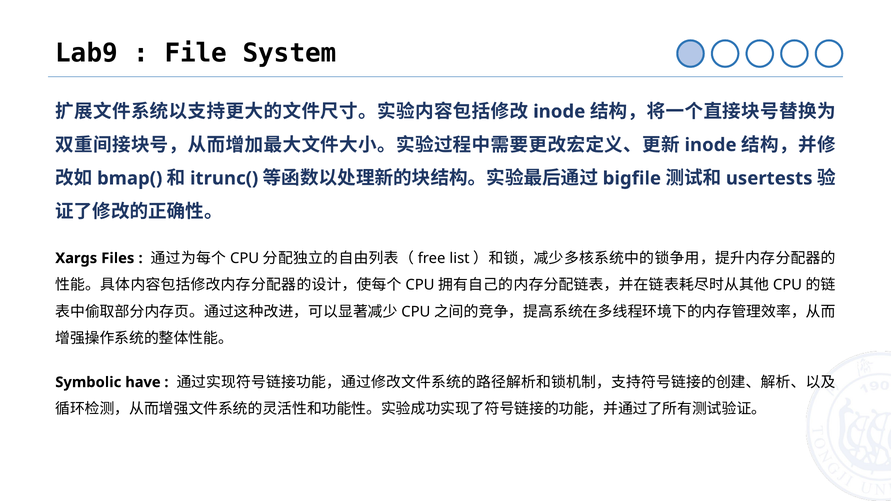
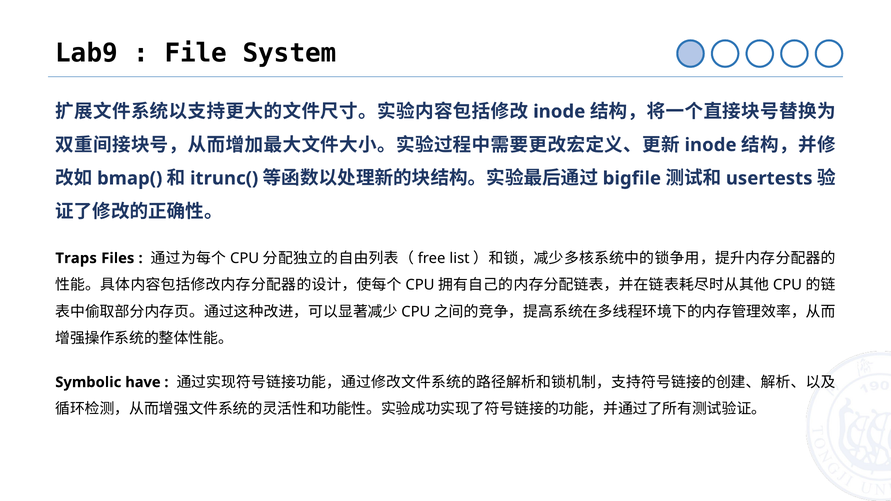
Xargs: Xargs -> Traps
